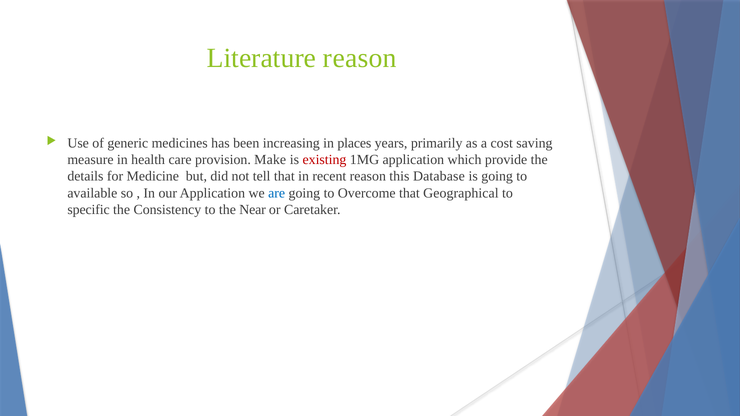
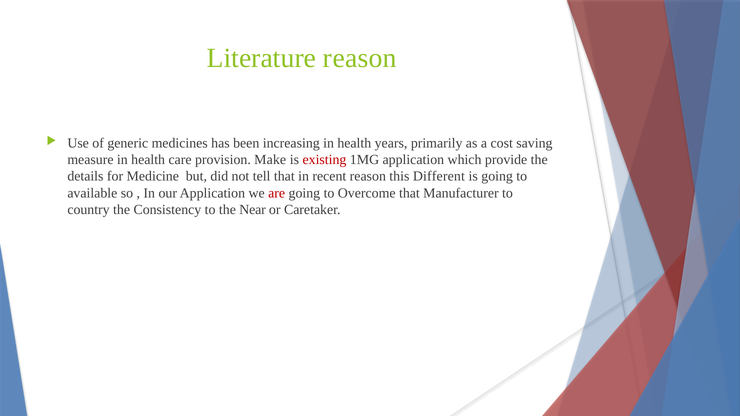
increasing in places: places -> health
Database: Database -> Different
are colour: blue -> red
Geographical: Geographical -> Manufacturer
specific: specific -> country
